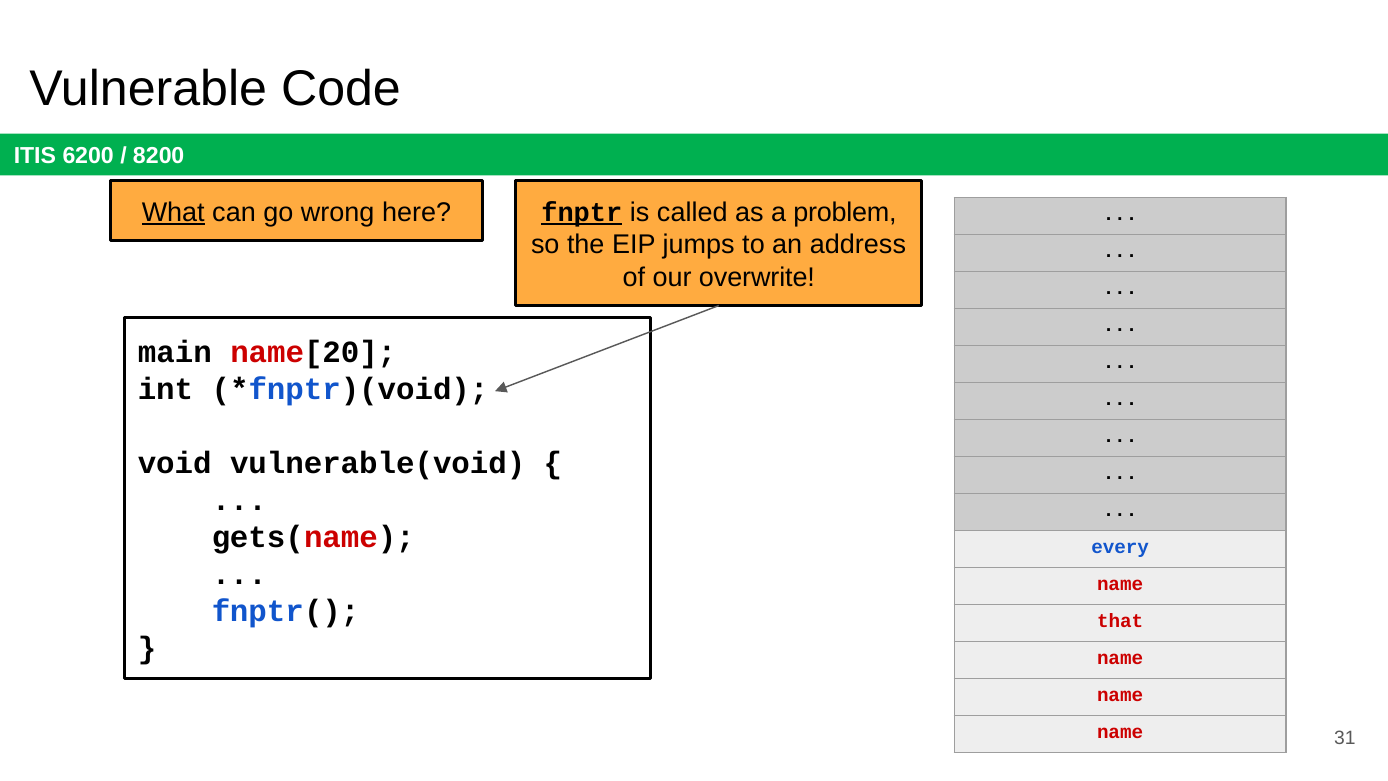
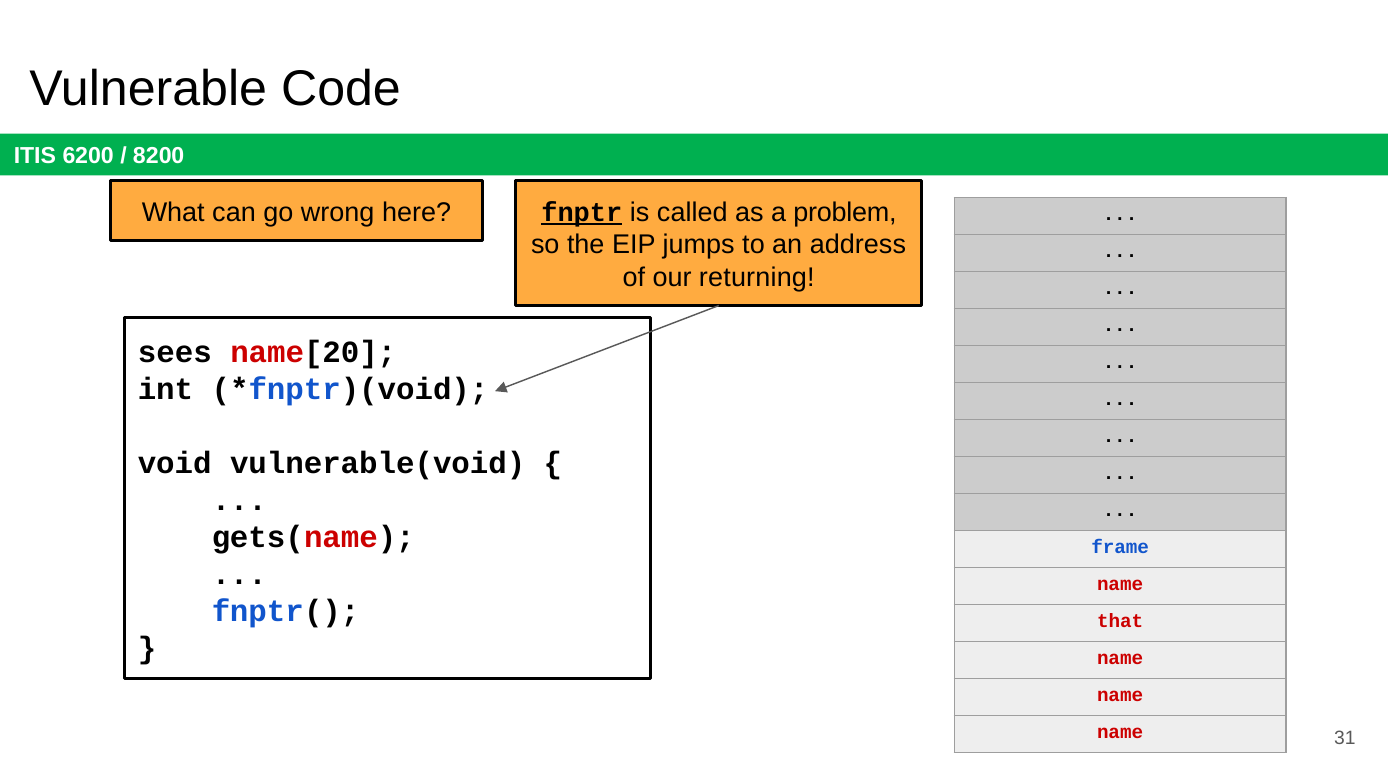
What underline: present -> none
overwrite: overwrite -> returning
main: main -> sees
every: every -> frame
